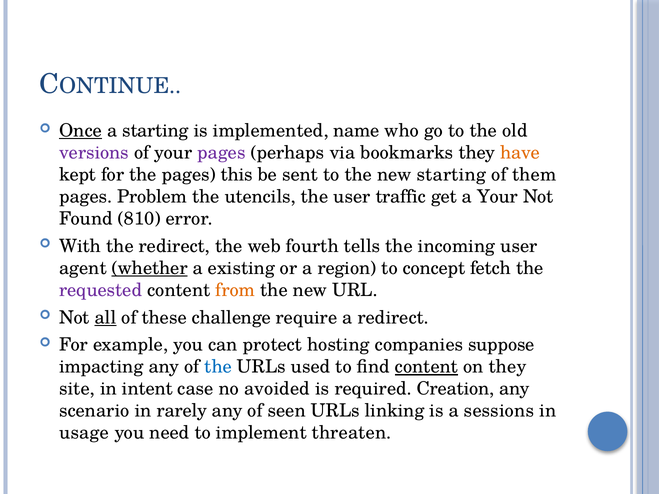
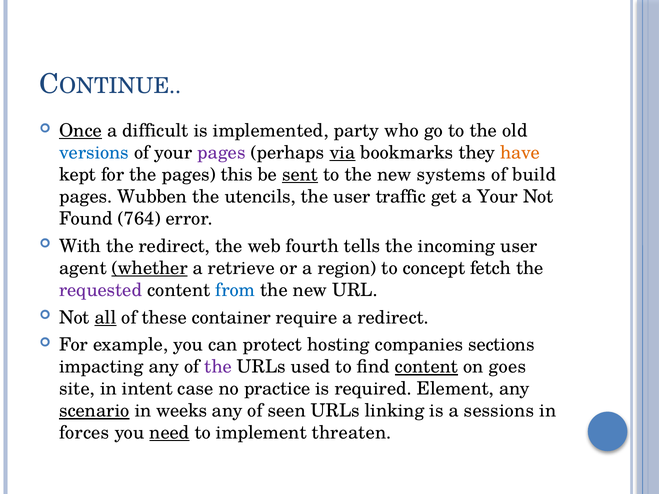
a starting: starting -> difficult
name: name -> party
versions colour: purple -> blue
via underline: none -> present
sent underline: none -> present
new starting: starting -> systems
them: them -> build
Problem: Problem -> Wubben
810: 810 -> 764
existing: existing -> retrieve
from colour: orange -> blue
challenge: challenge -> container
suppose: suppose -> sections
the at (218, 367) colour: blue -> purple
on they: they -> goes
avoided: avoided -> practice
Creation: Creation -> Element
scenario underline: none -> present
rarely: rarely -> weeks
usage: usage -> forces
need underline: none -> present
